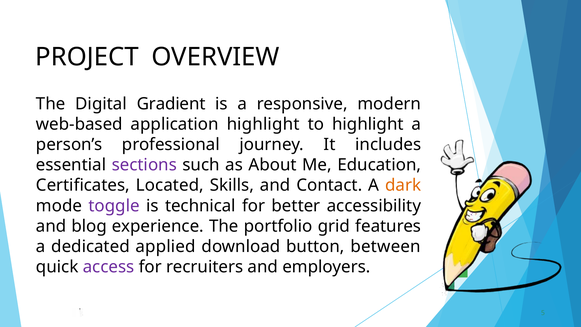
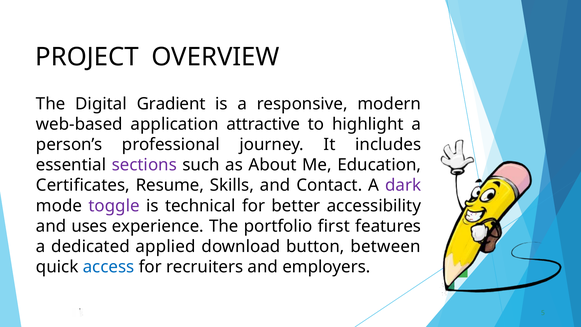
application highlight: highlight -> attractive
Located: Located -> Resume
dark colour: orange -> purple
blog: blog -> uses
grid: grid -> first
access colour: purple -> blue
